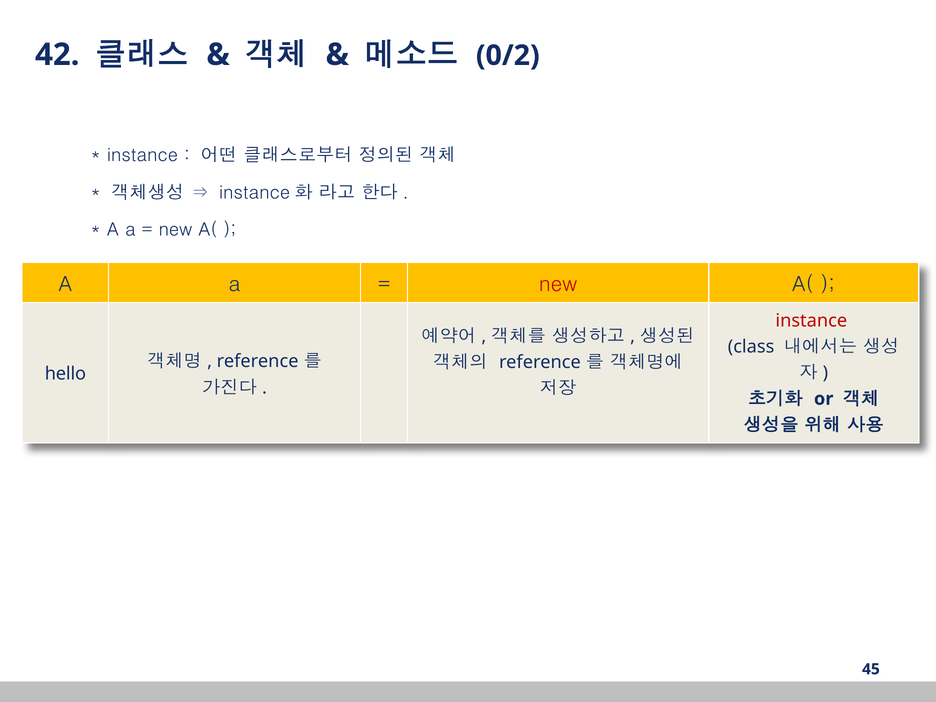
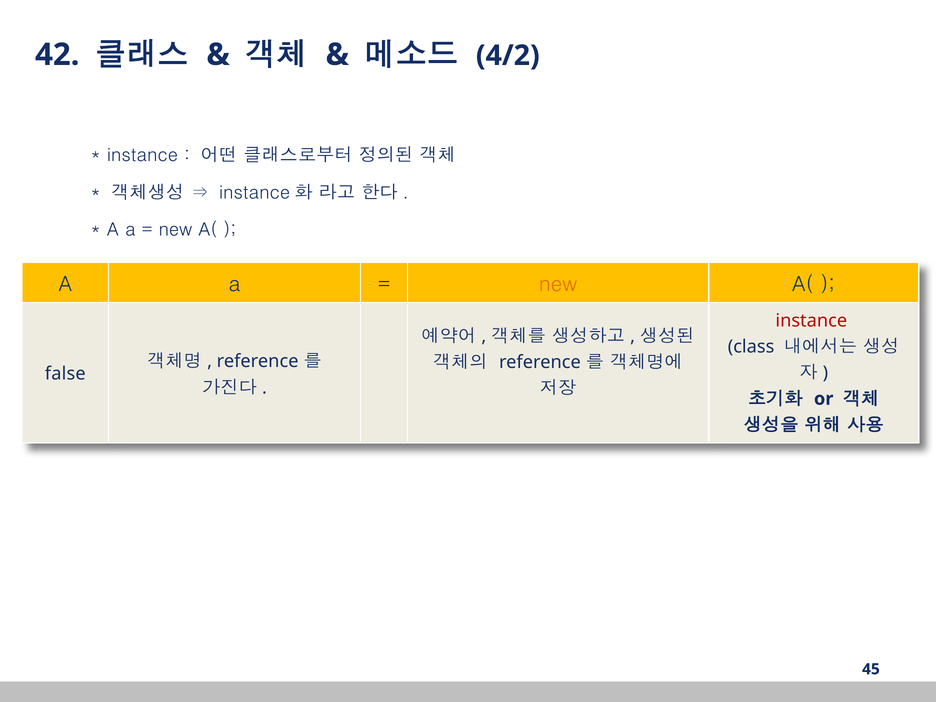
0/2: 0/2 -> 4/2
new at (558, 284) colour: red -> orange
hello: hello -> false
